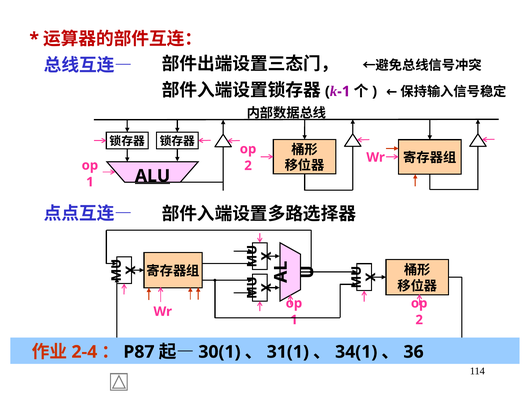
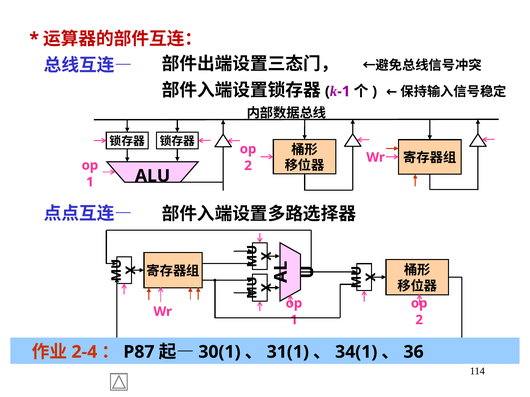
ALU underline: present -> none
